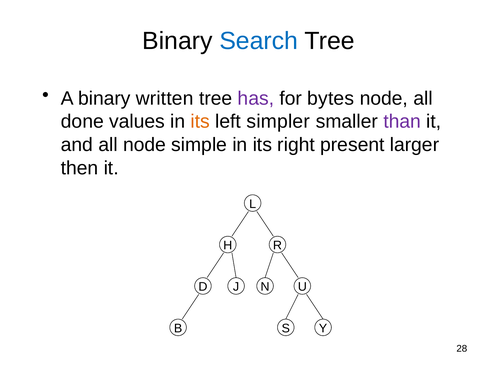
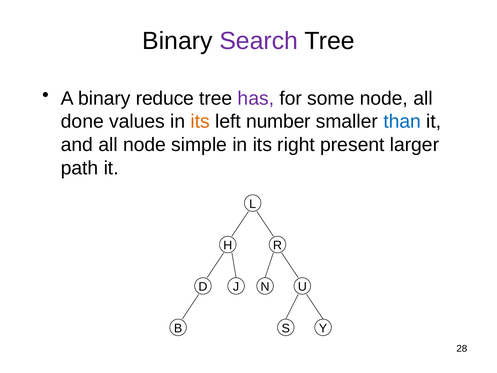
Search colour: blue -> purple
written: written -> reduce
bytes: bytes -> some
simpler: simpler -> number
than colour: purple -> blue
then: then -> path
